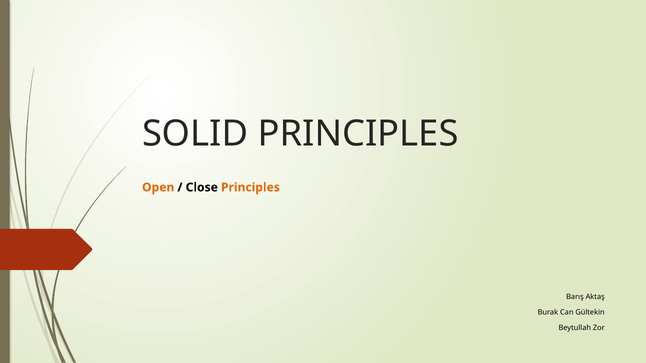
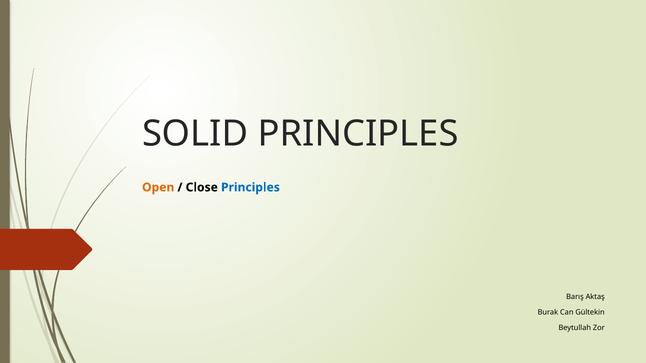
Principles at (250, 188) colour: orange -> blue
